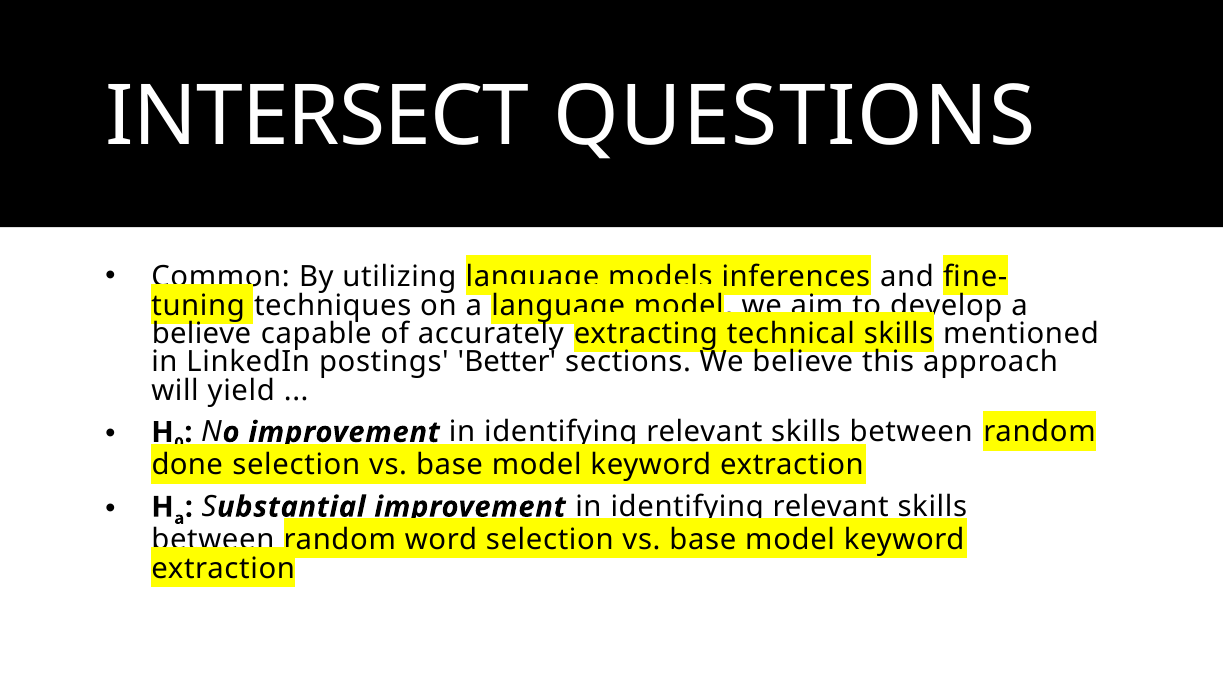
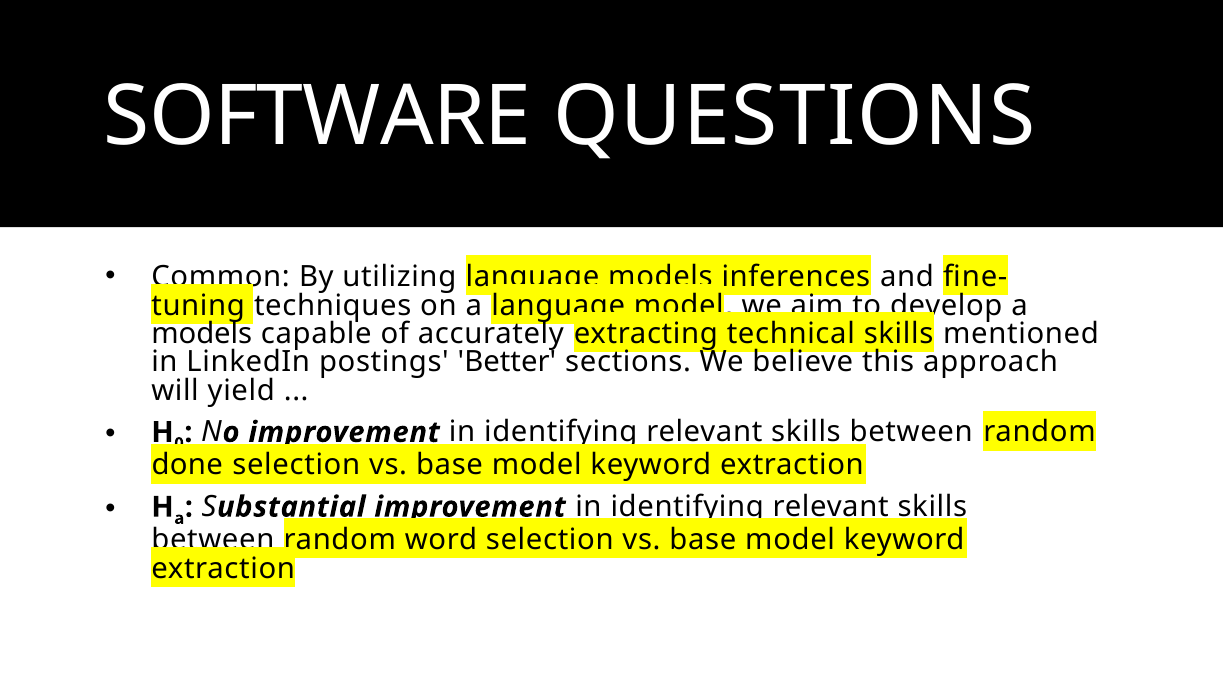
INTERSECT: INTERSECT -> SOFTWARE
believe at (202, 334): believe -> models
